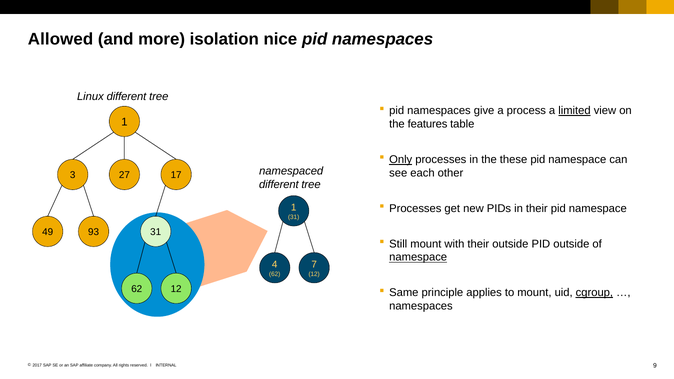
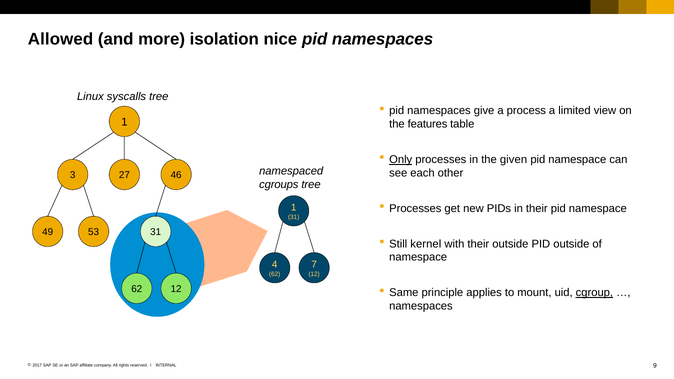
Linux different: different -> syscalls
limited underline: present -> none
these: these -> given
17: 17 -> 46
different at (279, 185): different -> cgroups
93: 93 -> 53
Still mount: mount -> kernel
namespace at (418, 257) underline: present -> none
